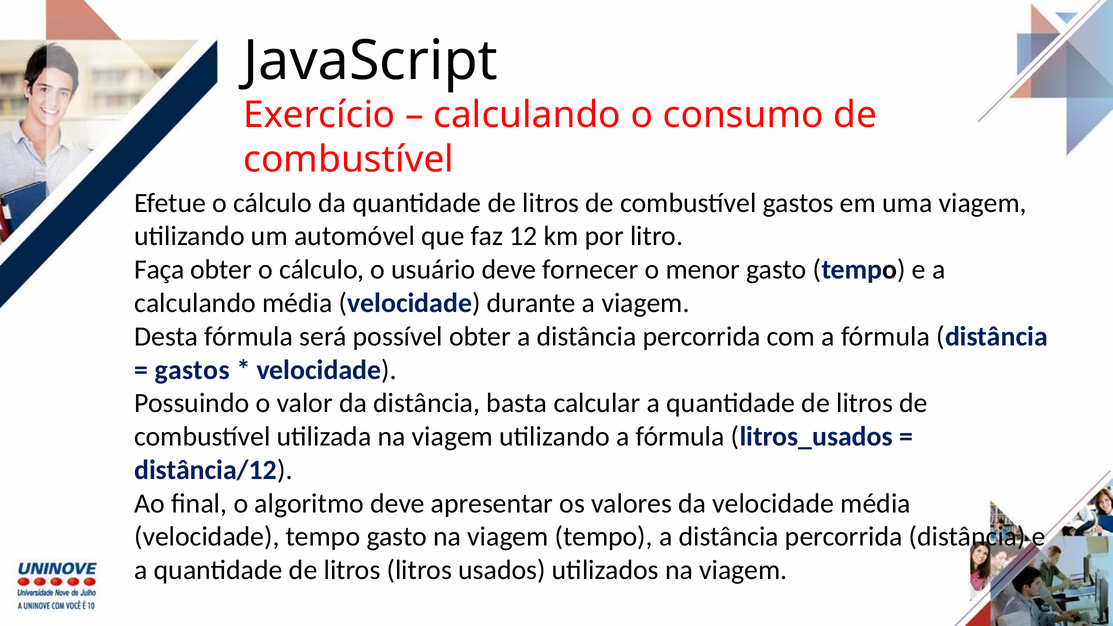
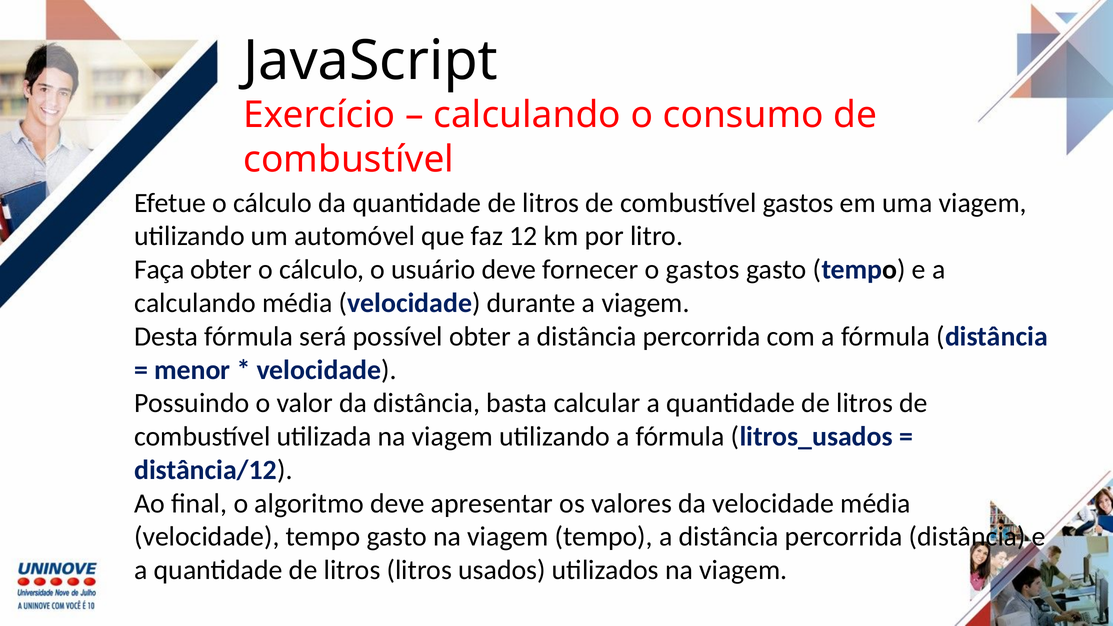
o menor: menor -> gastos
gastos at (192, 370): gastos -> menor
